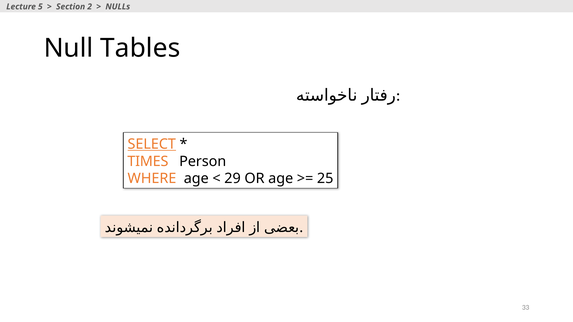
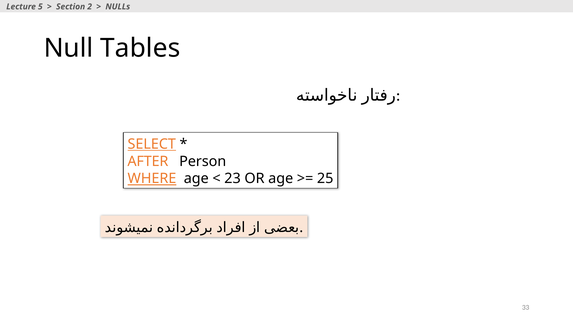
TIMES: TIMES -> AFTER
WHERE underline: none -> present
29: 29 -> 23
